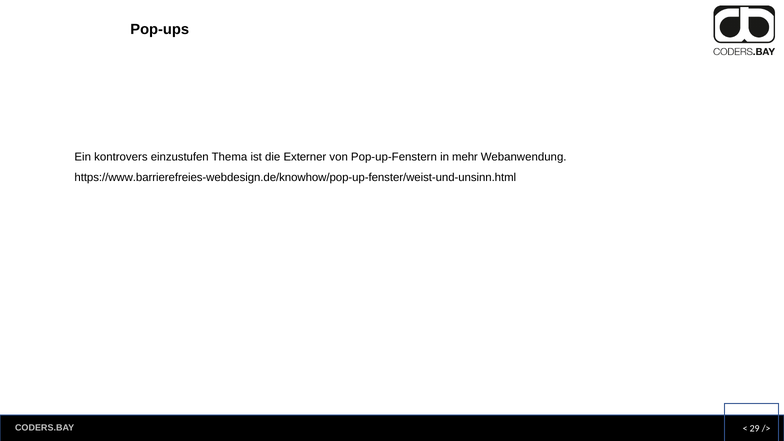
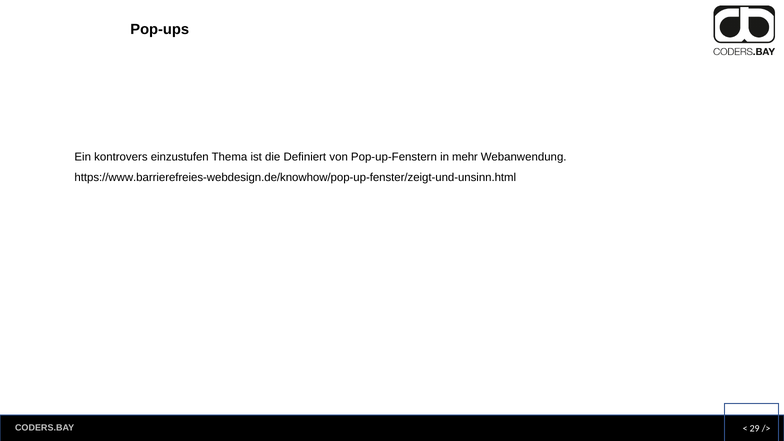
Externer: Externer -> Definiert
https://www.barrierefreies-webdesign.de/knowhow/pop-up-fenster/weist-und-unsinn.html: https://www.barrierefreies-webdesign.de/knowhow/pop-up-fenster/weist-und-unsinn.html -> https://www.barrierefreies-webdesign.de/knowhow/pop-up-fenster/zeigt-und-unsinn.html
